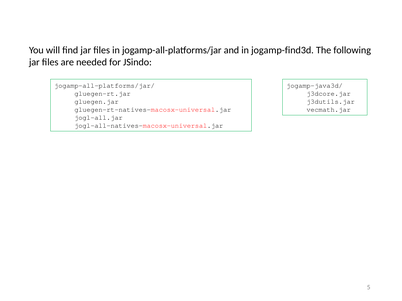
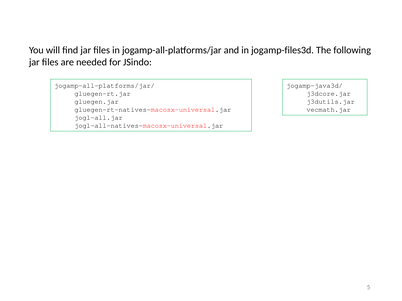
jogamp-find3d: jogamp-find3d -> jogamp-files3d
